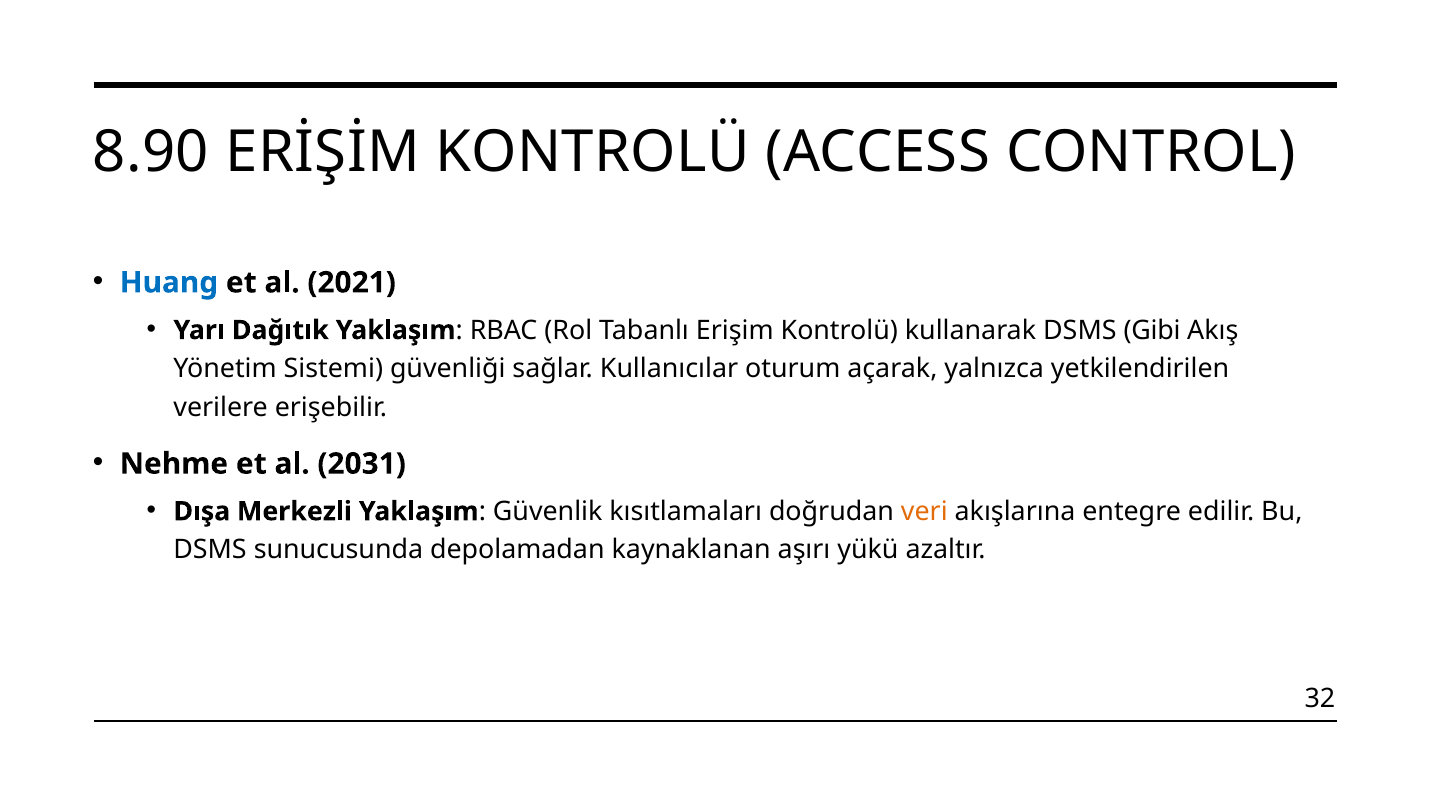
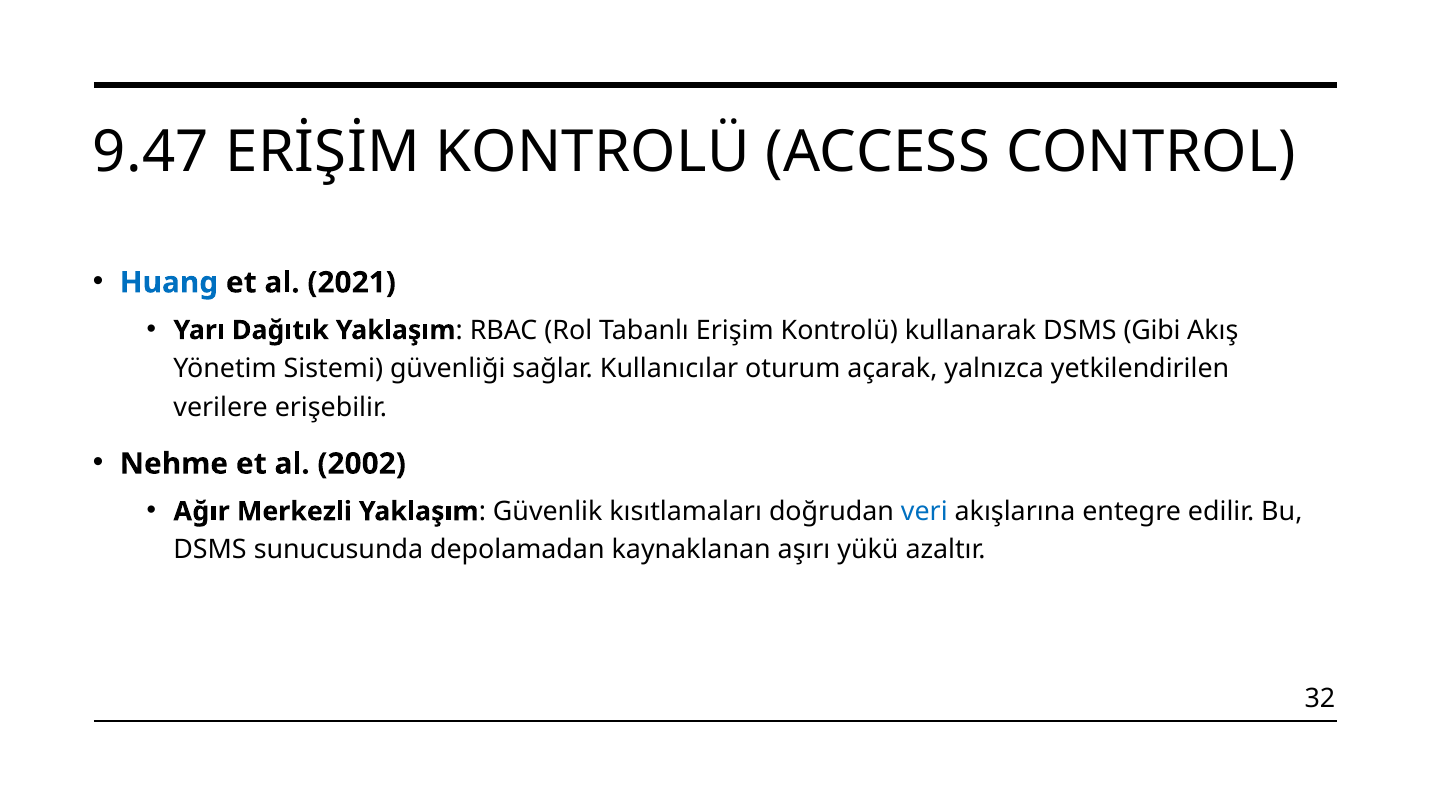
8.90: 8.90 -> 9.47
2031: 2031 -> 2002
Dışa: Dışa -> Ağır
veri colour: orange -> blue
